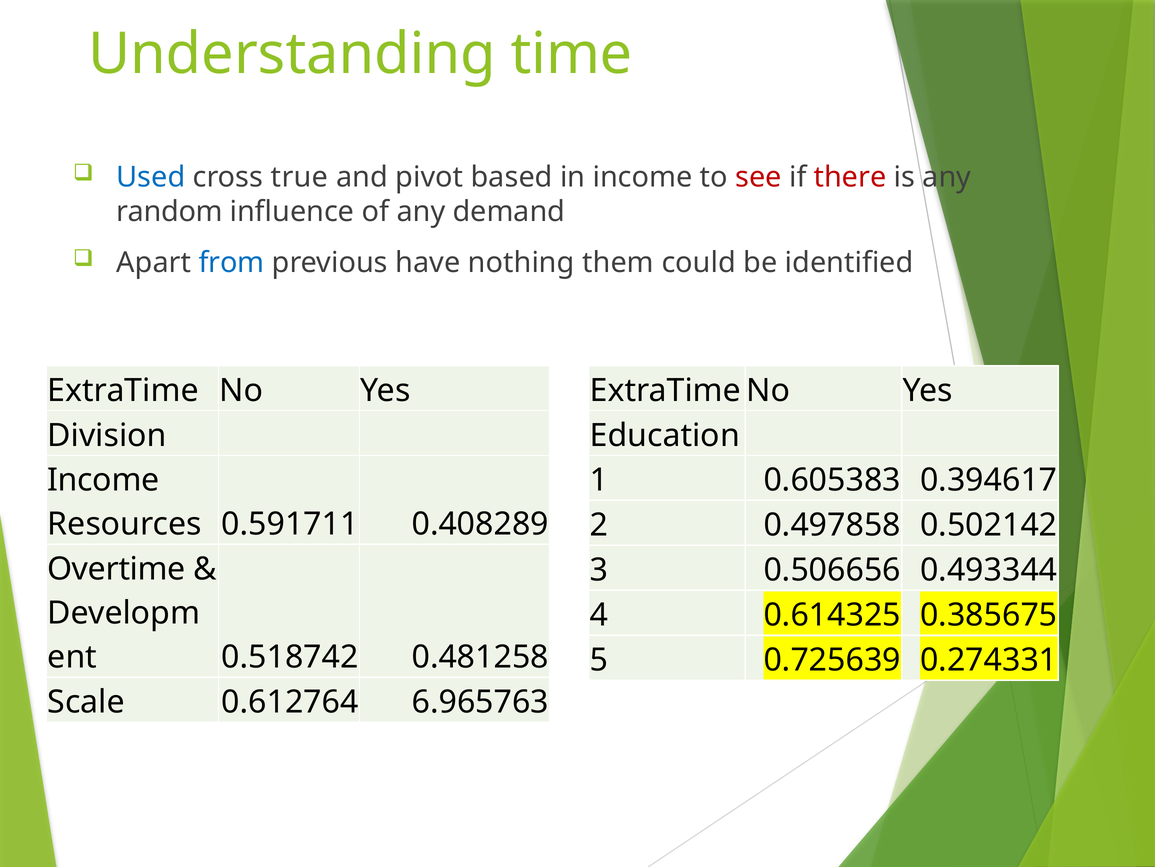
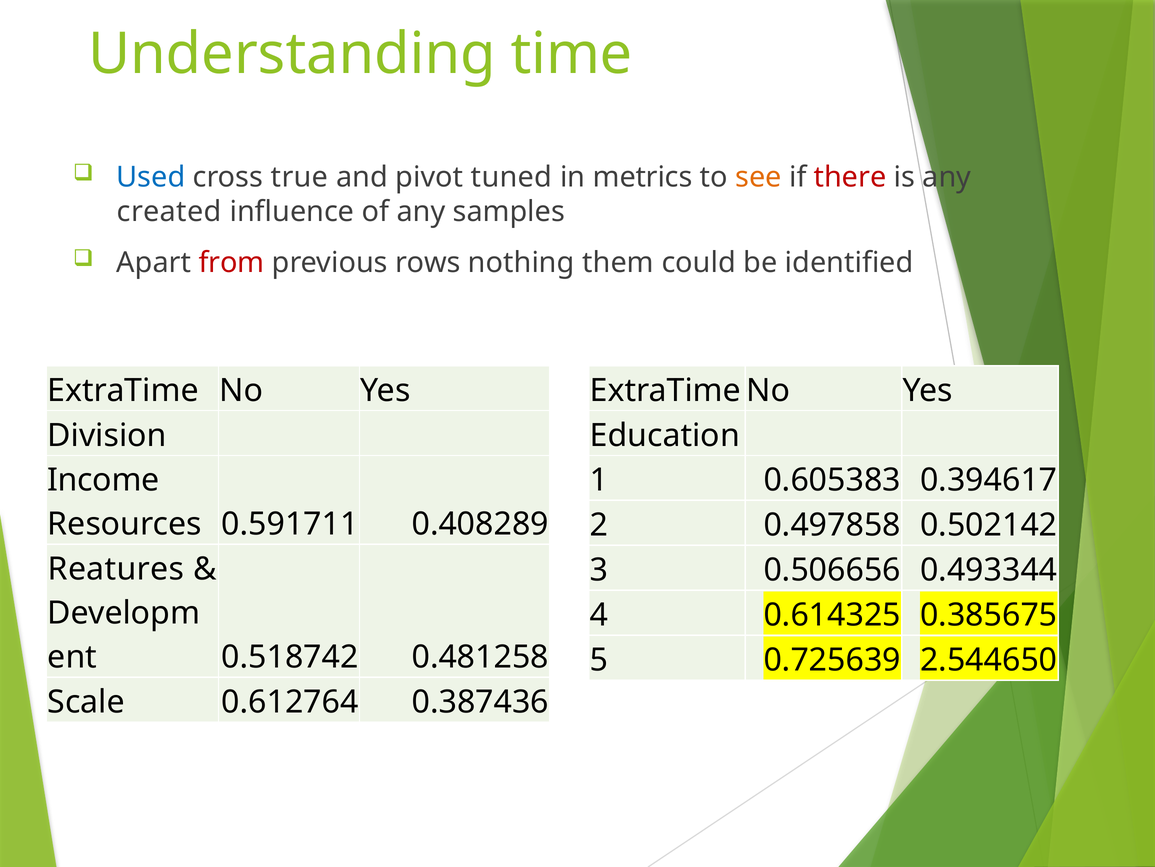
based: based -> tuned
in income: income -> metrics
see colour: red -> orange
random: random -> created
demand: demand -> samples
from colour: blue -> red
have: have -> rows
Overtime: Overtime -> Reatures
0.274331: 0.274331 -> 2.544650
6.965763: 6.965763 -> 0.387436
